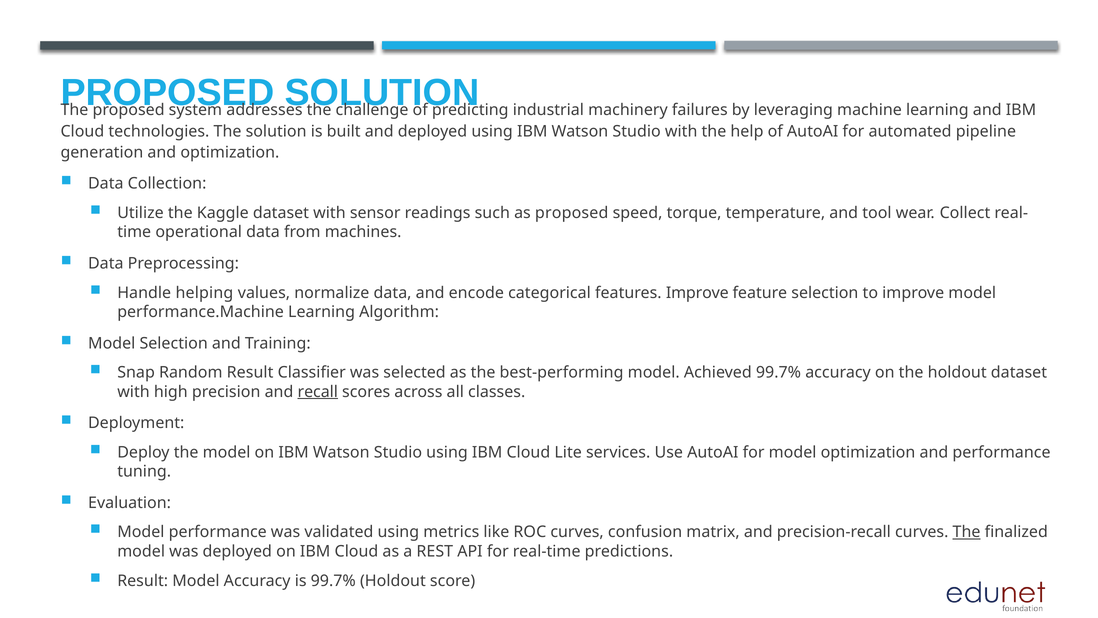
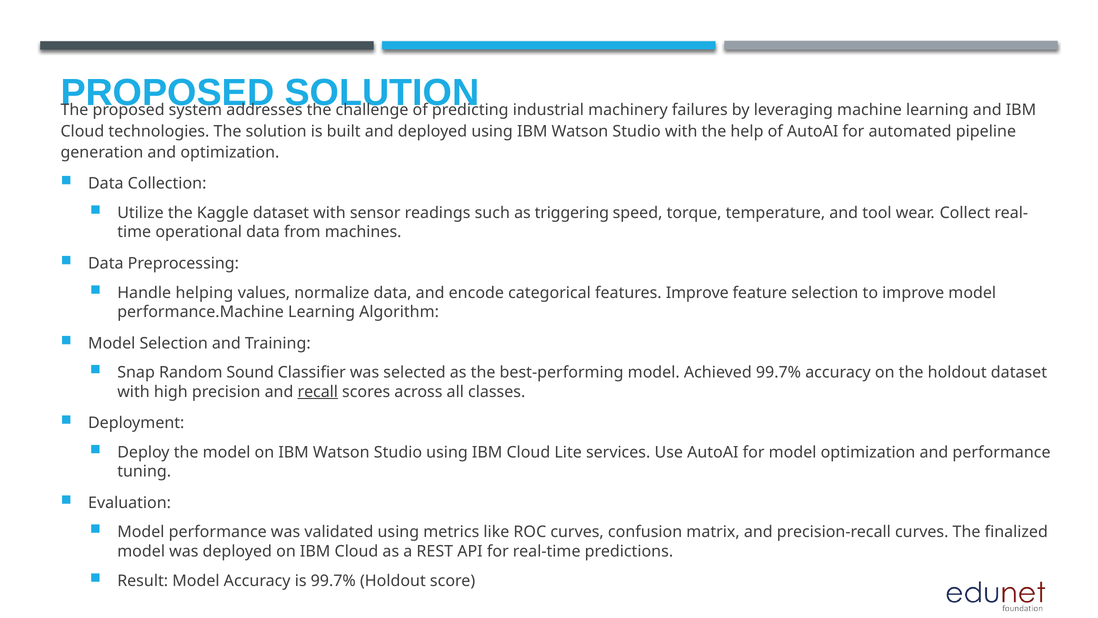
as proposed: proposed -> triggering
Random Result: Result -> Sound
The at (967, 532) underline: present -> none
